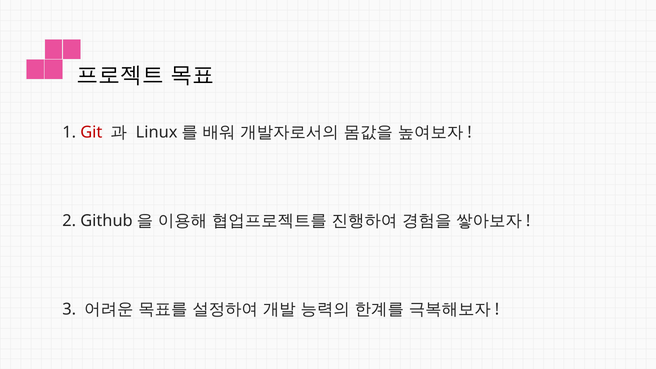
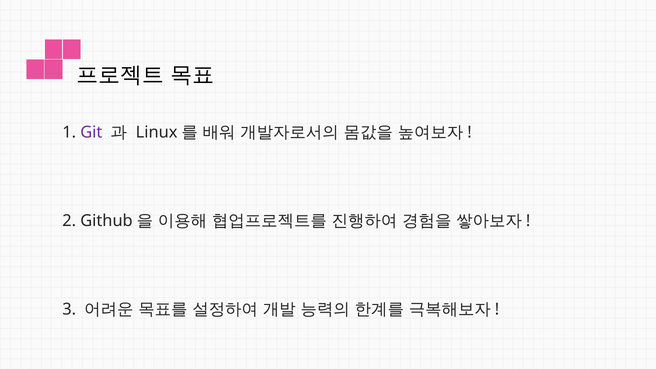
Git colour: red -> purple
